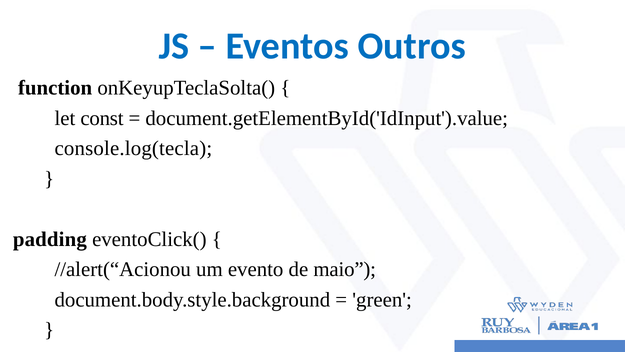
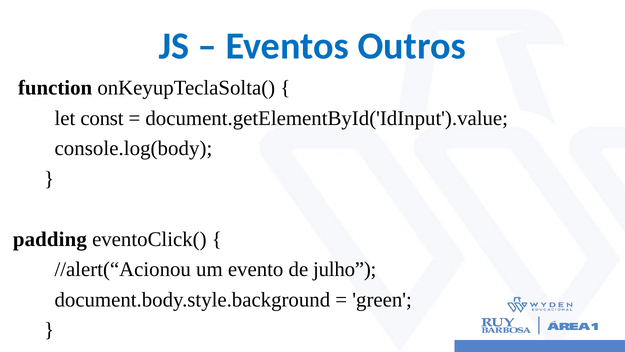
console.log(tecla: console.log(tecla -> console.log(body
maio: maio -> julho
